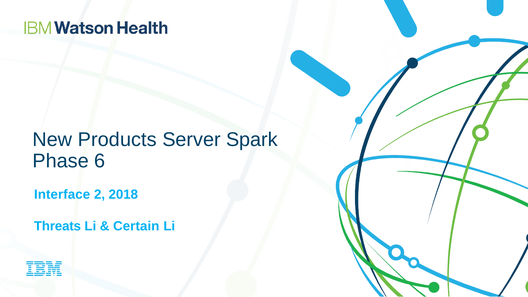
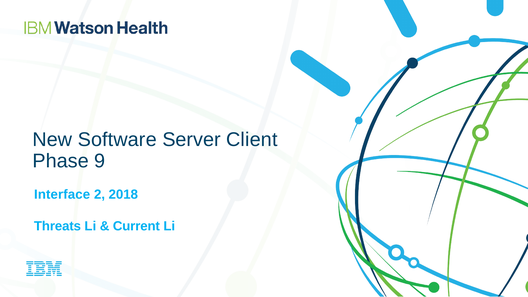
Products: Products -> Software
Spark: Spark -> Client
6: 6 -> 9
Certain: Certain -> Current
